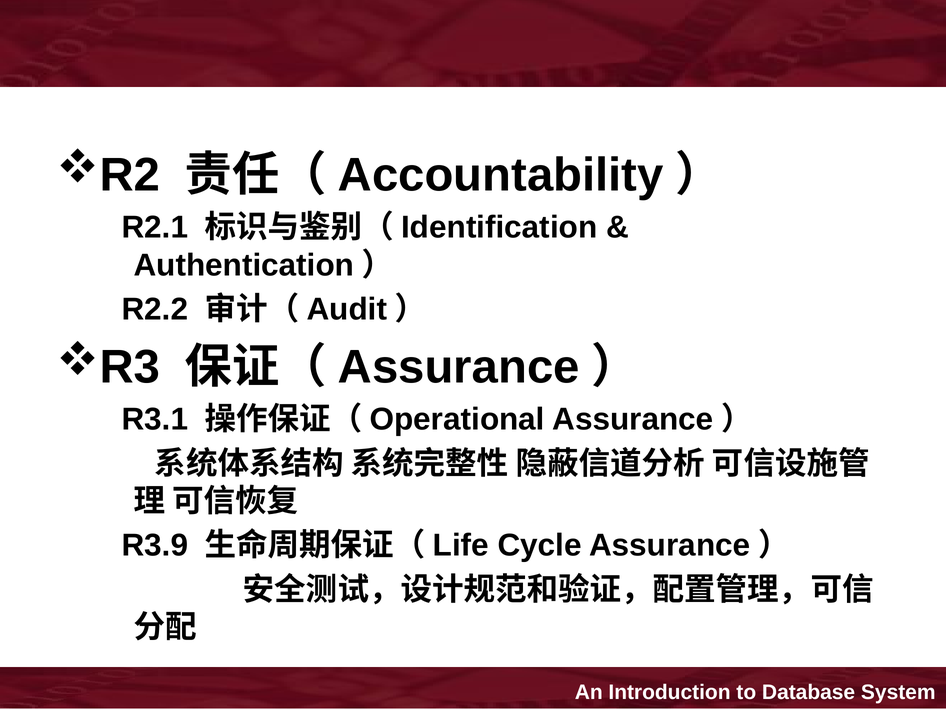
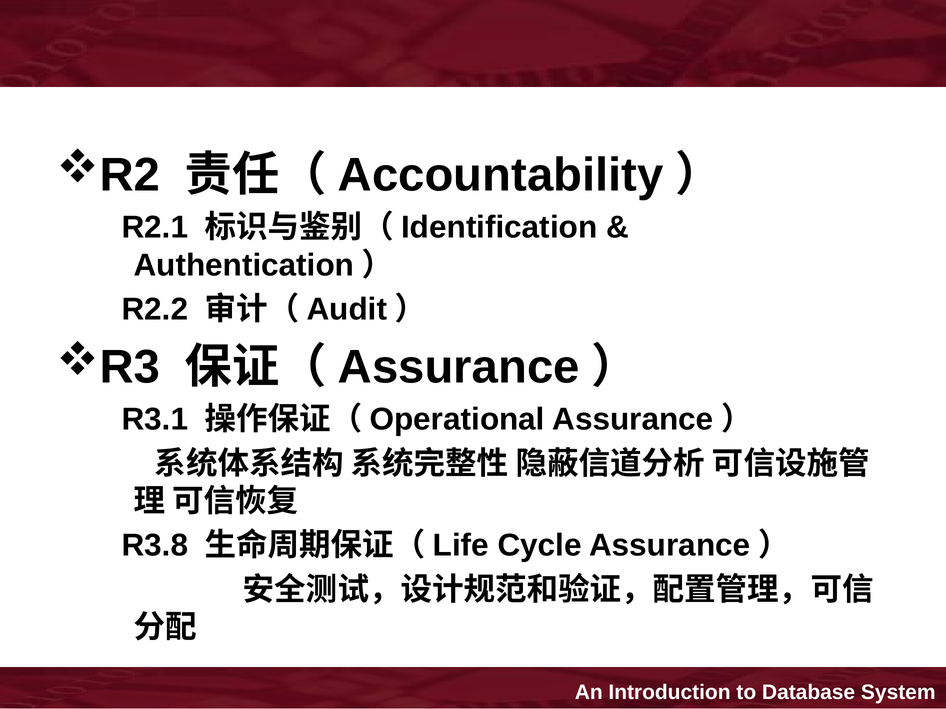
R3.9: R3.9 -> R3.8
